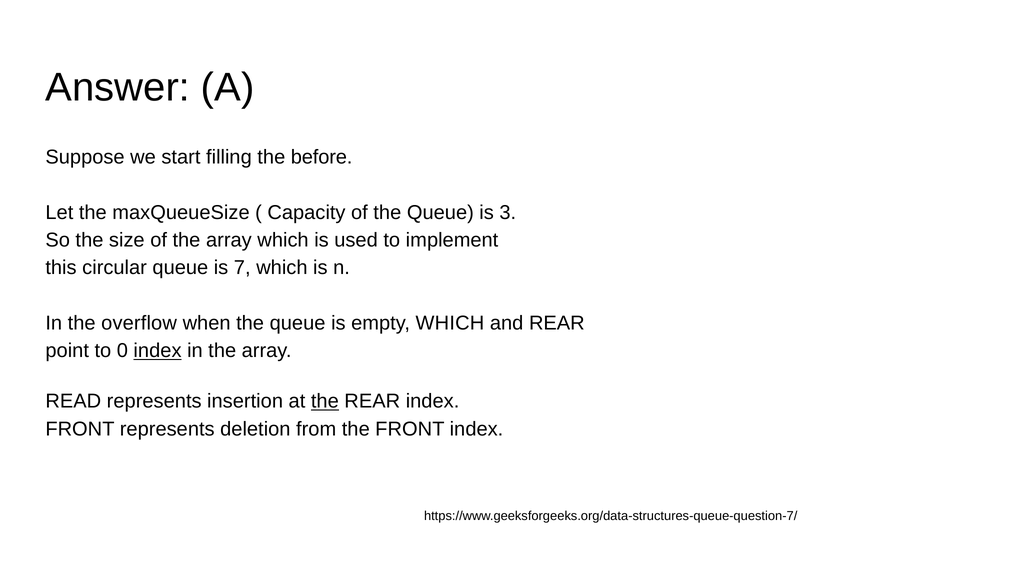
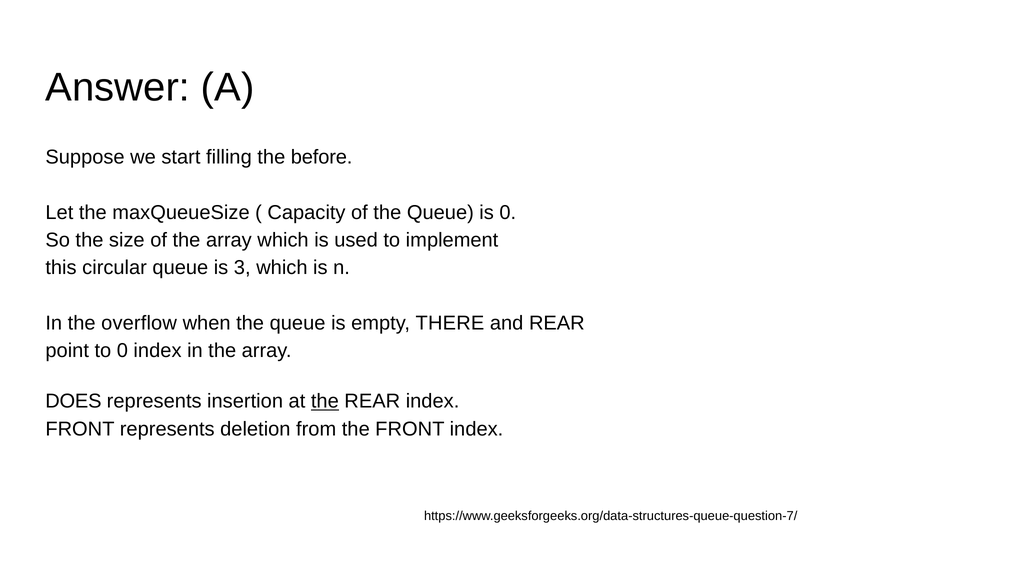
is 3: 3 -> 0
7: 7 -> 3
empty WHICH: WHICH -> THERE
index at (158, 351) underline: present -> none
READ: READ -> DOES
